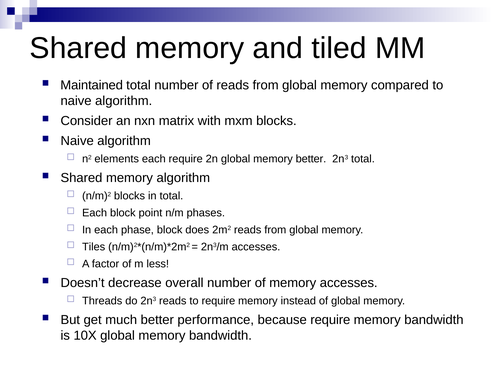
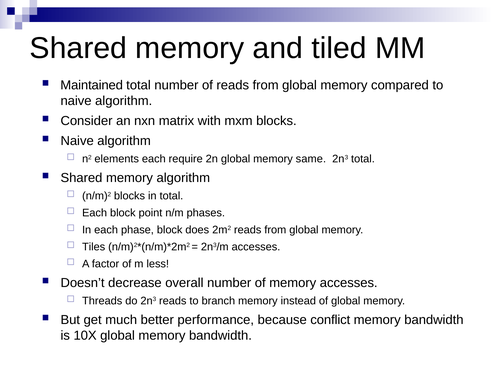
memory better: better -> same
to require: require -> branch
because require: require -> conflict
